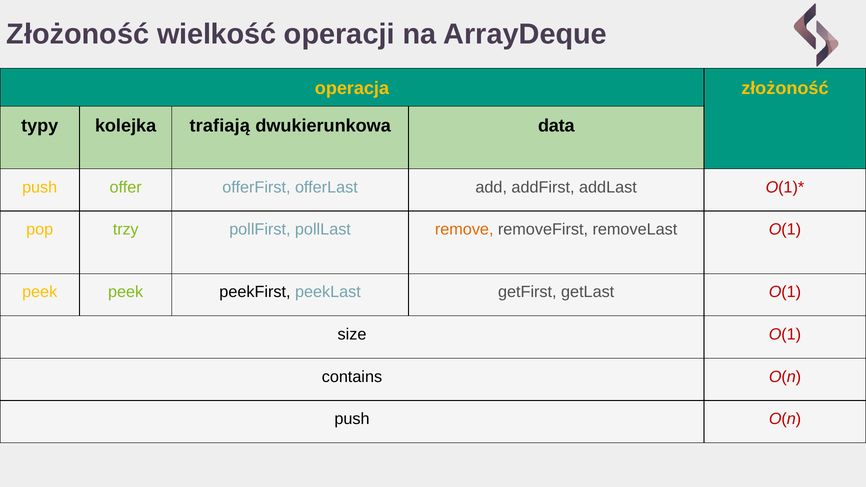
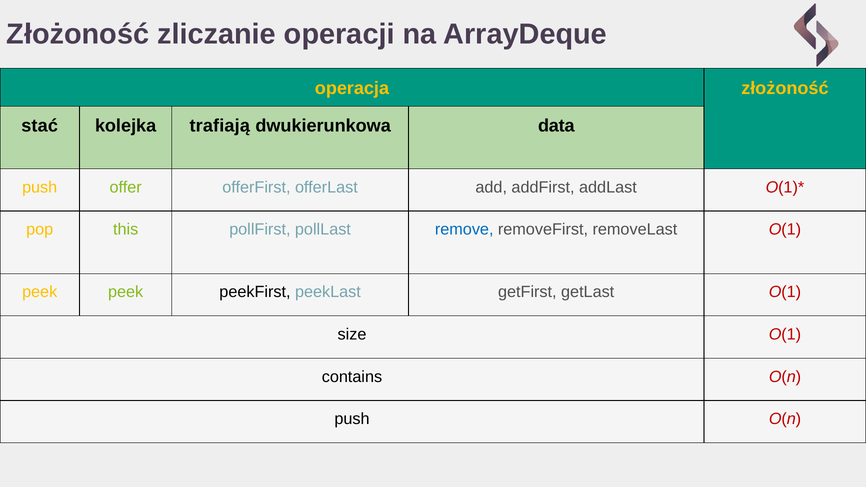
wielkość: wielkość -> zliczanie
typy: typy -> stać
trzy: trzy -> this
remove colour: orange -> blue
